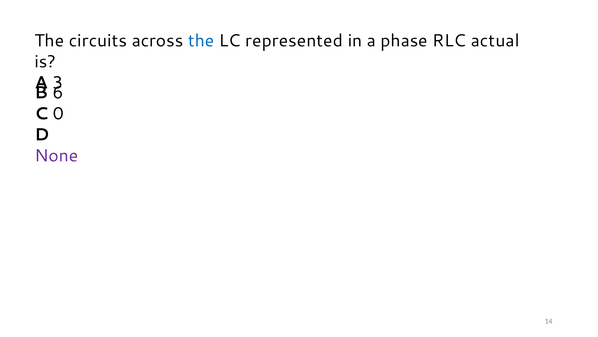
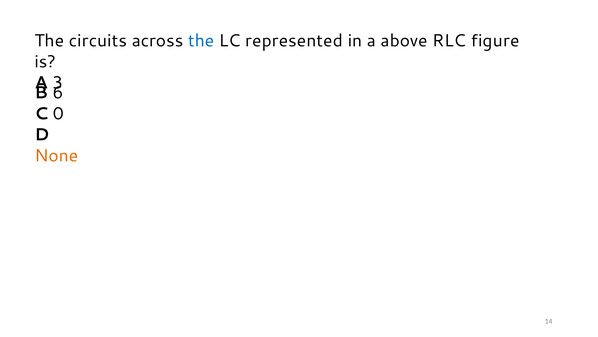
phase: phase -> above
actual: actual -> figure
None colour: purple -> orange
